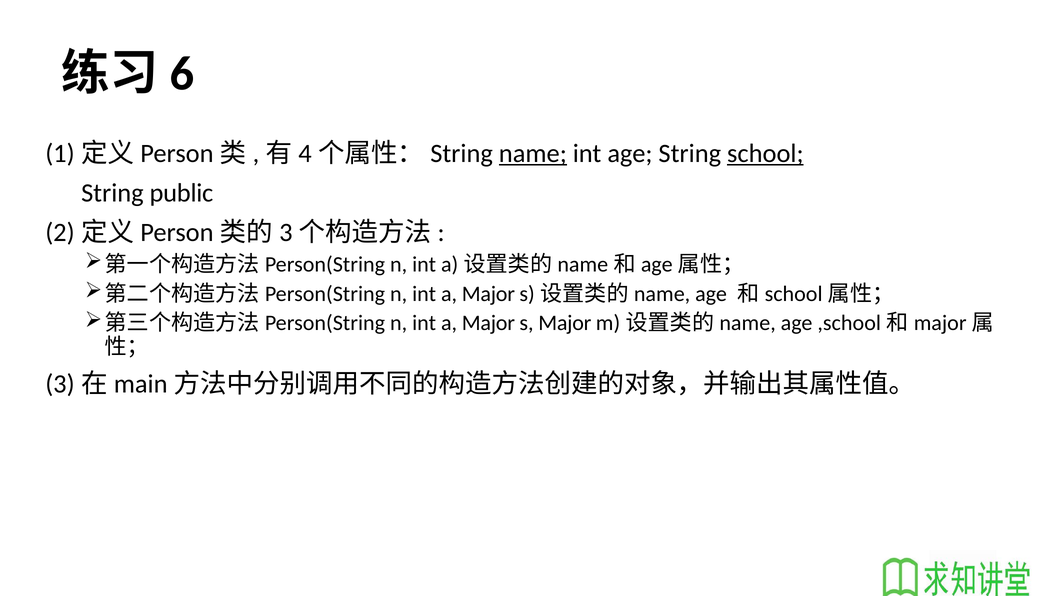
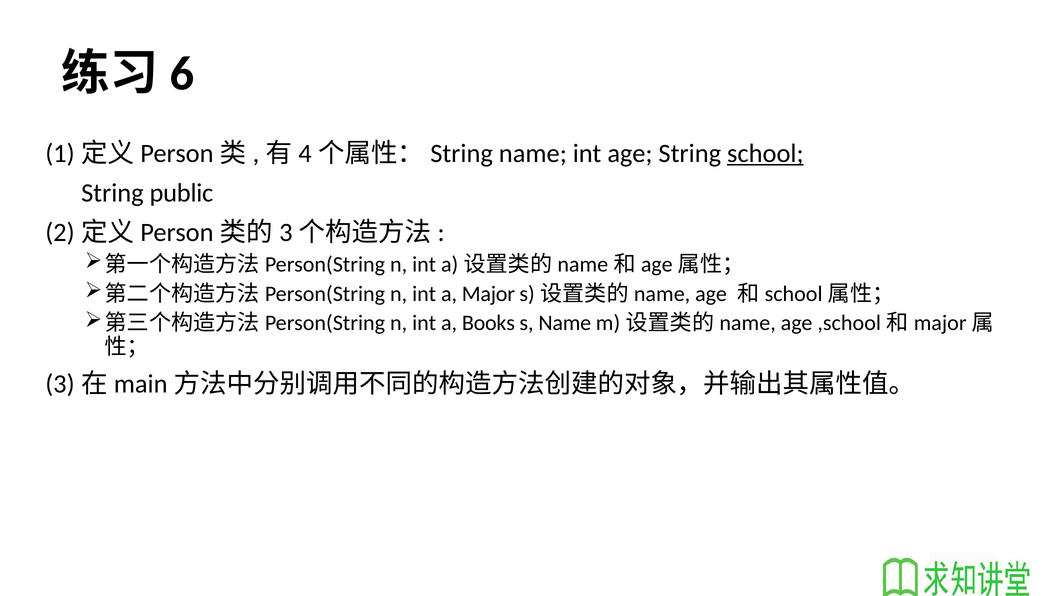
name at (533, 153) underline: present -> none
Major at (488, 323): Major -> Books
s Major: Major -> Name
